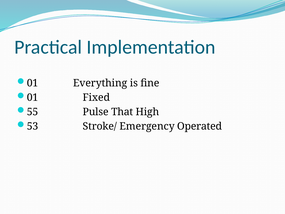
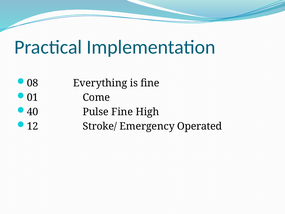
01 at (33, 83): 01 -> 08
Fixed: Fixed -> Come
55: 55 -> 40
Pulse That: That -> Fine
53: 53 -> 12
